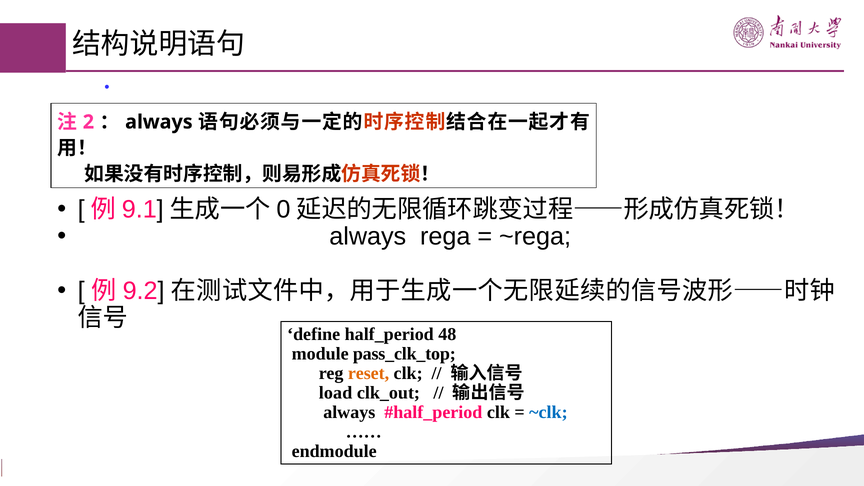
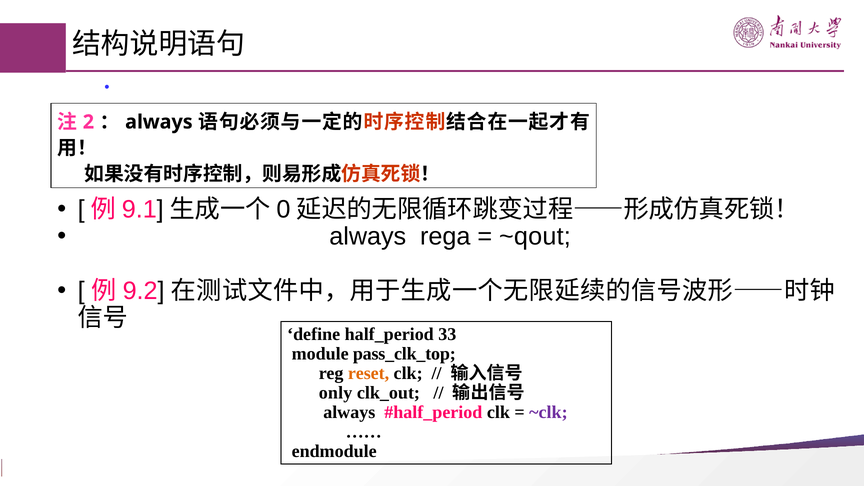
~rega: ~rega -> ~qout
48: 48 -> 33
load: load -> only
~clk colour: blue -> purple
